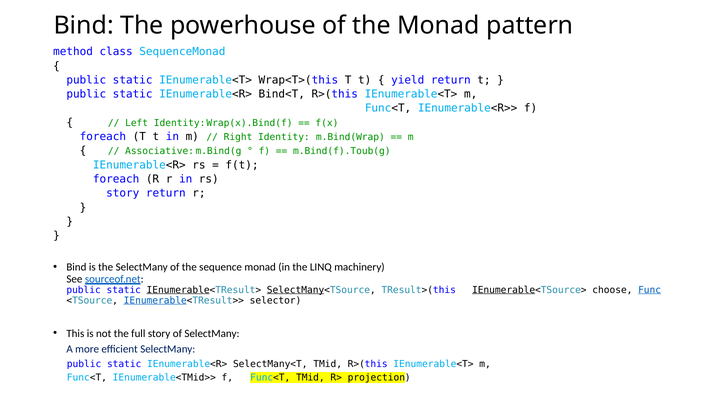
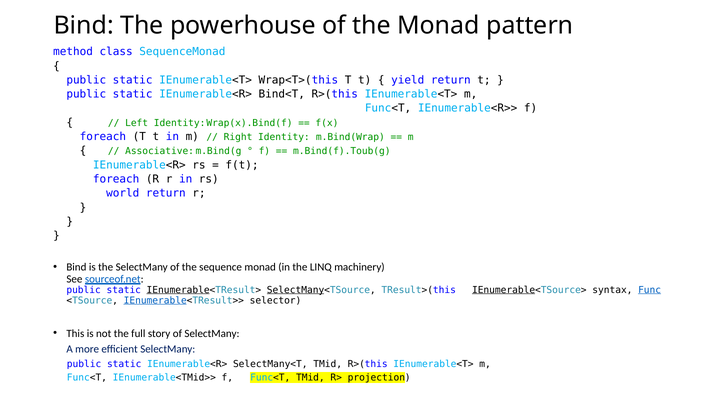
story at (123, 193): story -> world
choose: choose -> syntax
